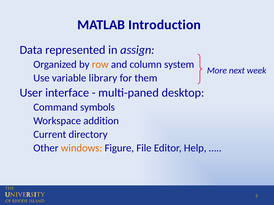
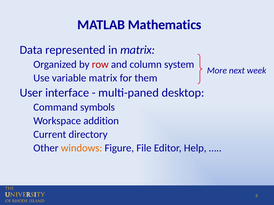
Introduction: Introduction -> Mathematics
in assign: assign -> matrix
row colour: orange -> red
variable library: library -> matrix
